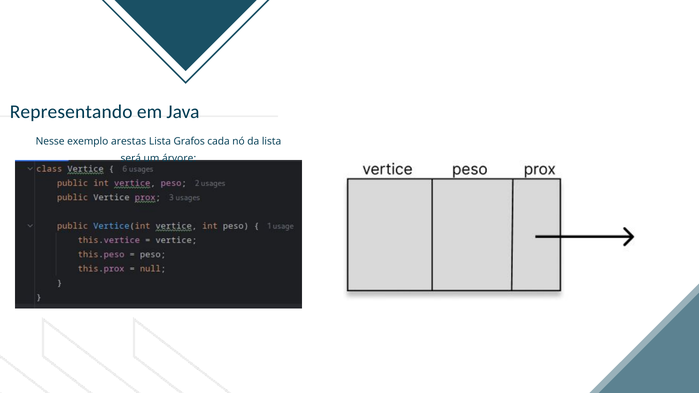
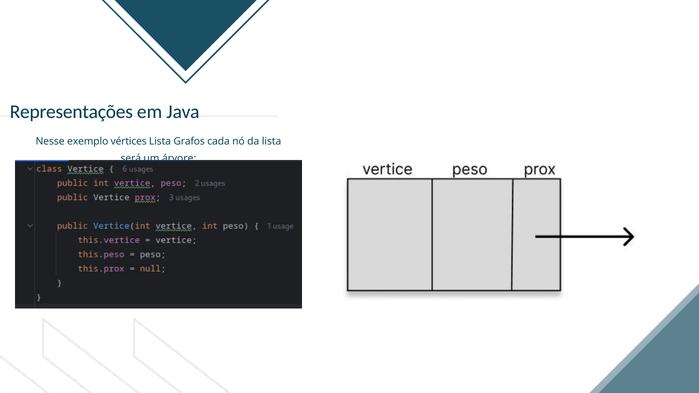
Representando: Representando -> Representações
arestas: arestas -> vértices
